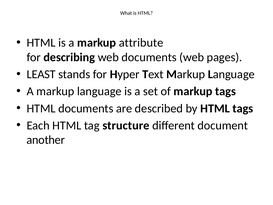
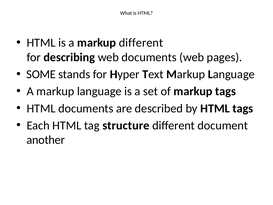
markup attribute: attribute -> different
LEAST: LEAST -> SOME
